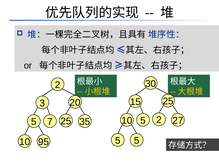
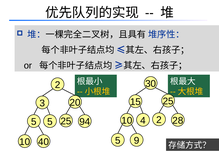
27: 27 -> 28
10 5: 5 -> 4
35: 35 -> 94
5 7: 7 -> 5
5 at (137, 141): 5 -> 9
95: 95 -> 40
